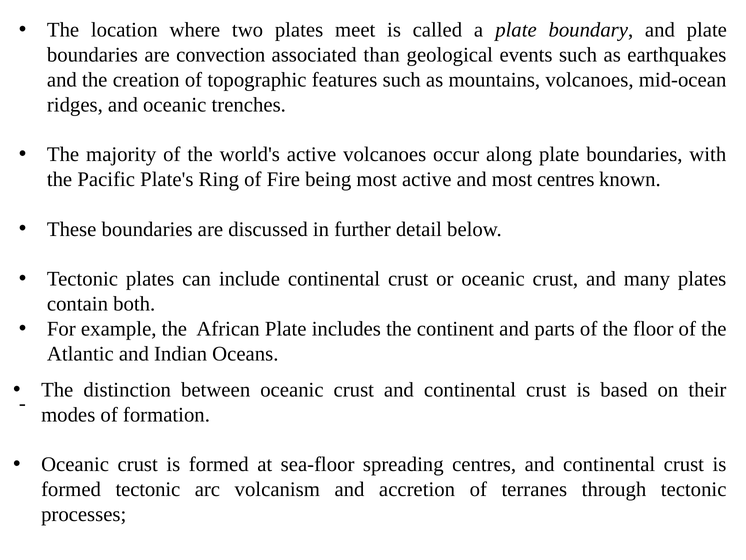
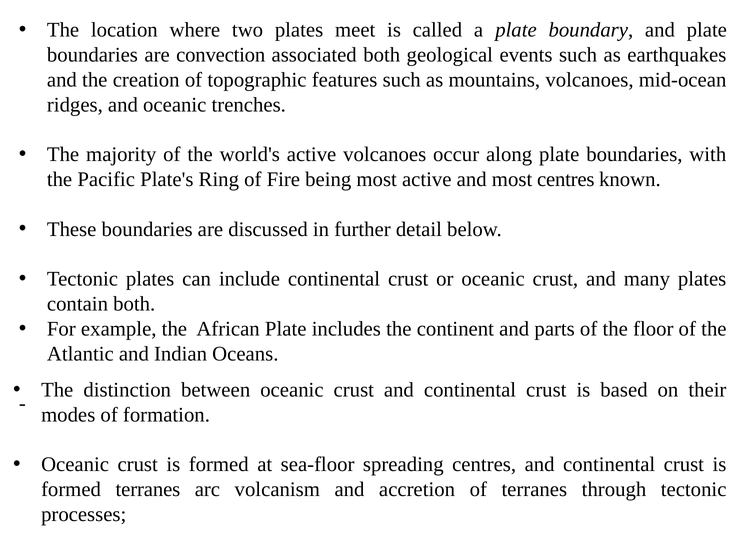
associated than: than -> both
formed tectonic: tectonic -> terranes
